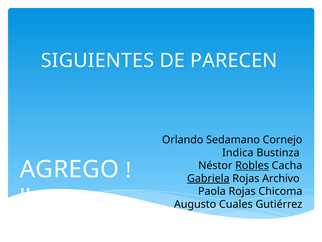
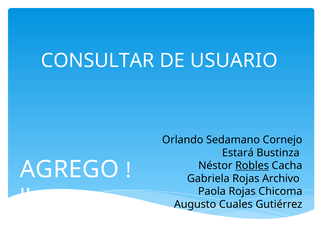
SIGUIENTES: SIGUIENTES -> CONSULTAR
PARECEN: PARECEN -> USUARIO
Indica: Indica -> Estará
Gabriela underline: present -> none
